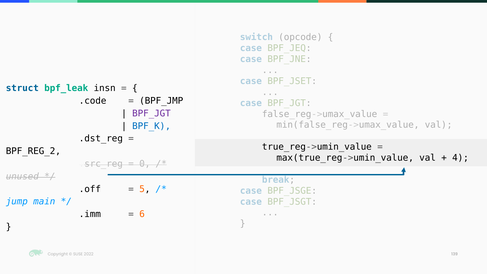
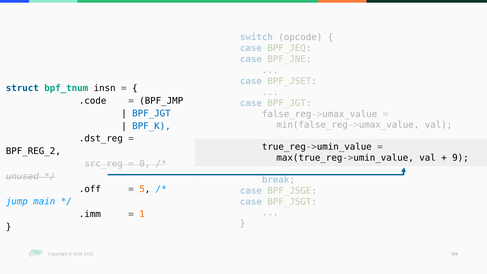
bpf_leak: bpf_leak -> bpf_tnum
BPF_JGT at (151, 113) colour: purple -> blue
4: 4 -> 9
6: 6 -> 1
